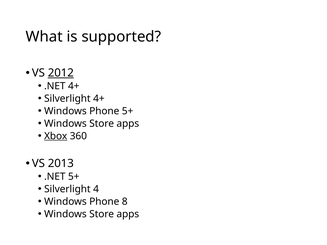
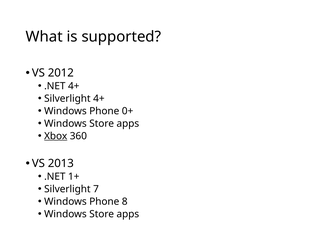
2012 underline: present -> none
Phone 5+: 5+ -> 0+
.NET 5+: 5+ -> 1+
4: 4 -> 7
